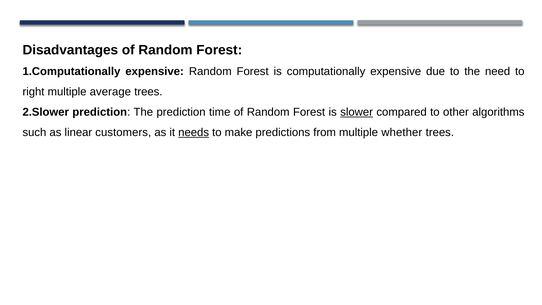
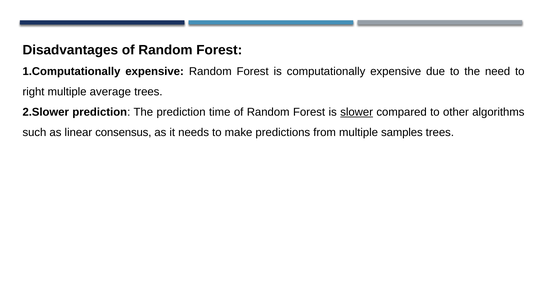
customers: customers -> consensus
needs underline: present -> none
whether: whether -> samples
